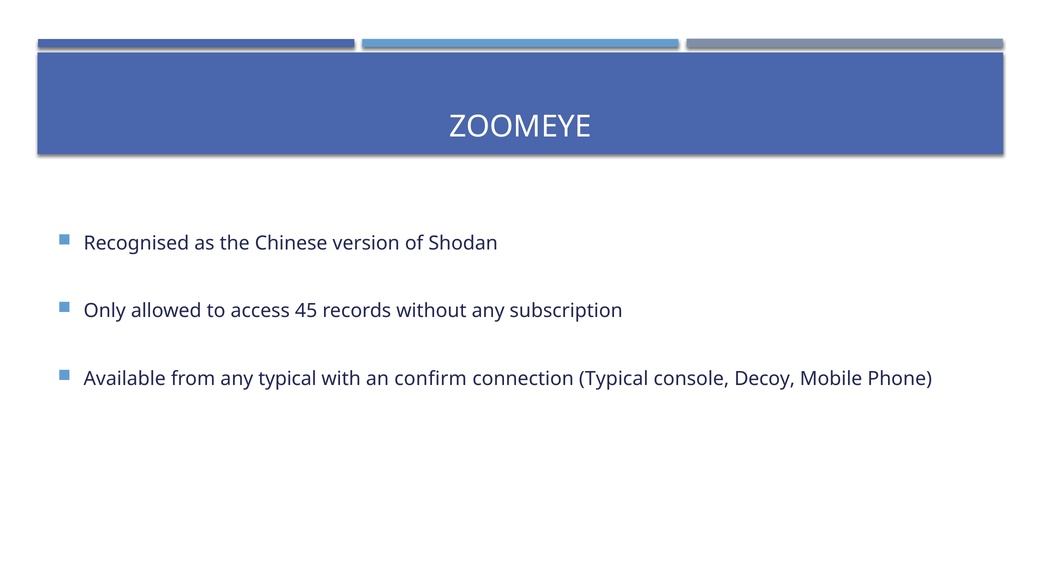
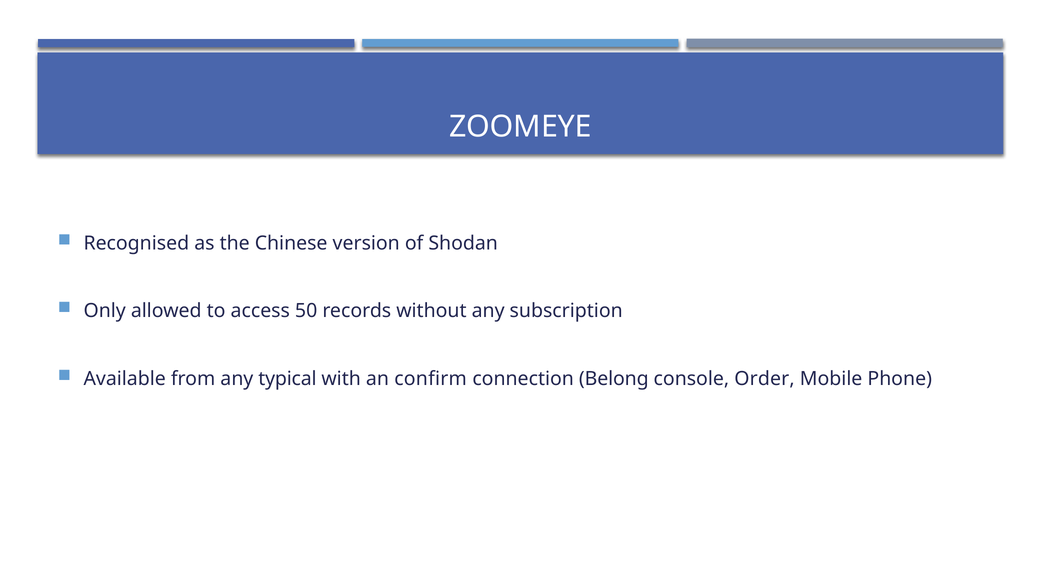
45: 45 -> 50
connection Typical: Typical -> Belong
Decoy: Decoy -> Order
